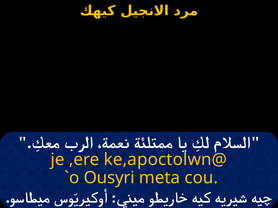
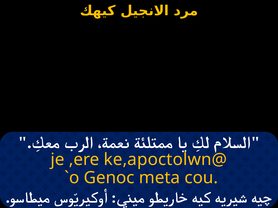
Ousyri: Ousyri -> Genoc
